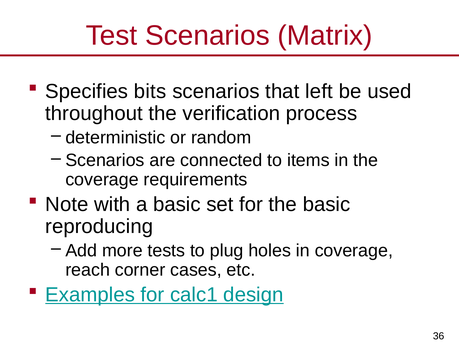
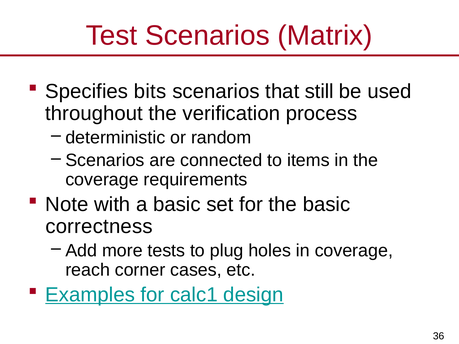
left: left -> still
reproducing: reproducing -> correctness
